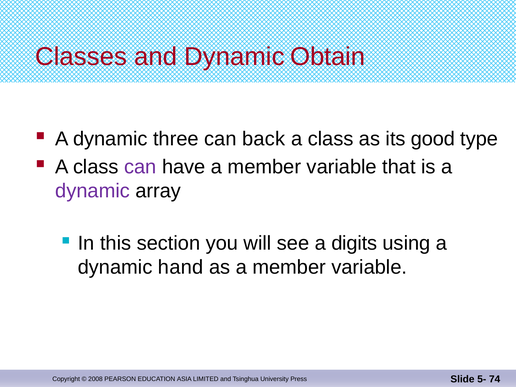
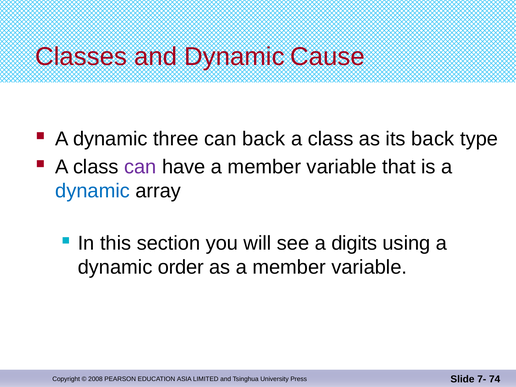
Obtain: Obtain -> Cause
its good: good -> back
dynamic at (93, 191) colour: purple -> blue
hand: hand -> order
5-: 5- -> 7-
